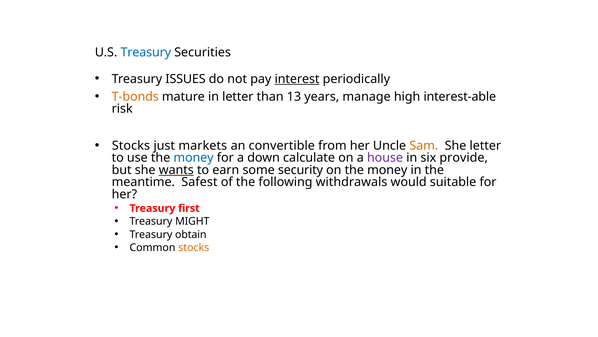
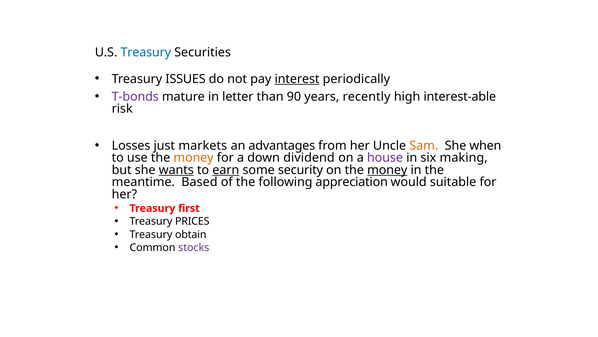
T-bonds colour: orange -> purple
13: 13 -> 90
manage: manage -> recently
Stocks at (131, 145): Stocks -> Losses
convertible: convertible -> advantages
She letter: letter -> when
money at (194, 158) colour: blue -> orange
calculate: calculate -> dividend
provide: provide -> making
earn underline: none -> present
money at (387, 170) underline: none -> present
Safest: Safest -> Based
withdrawals: withdrawals -> appreciation
MIGHT: MIGHT -> PRICES
stocks at (194, 247) colour: orange -> purple
